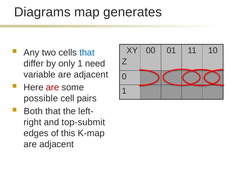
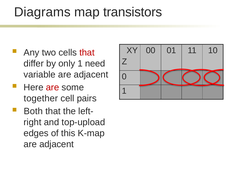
generates: generates -> transistors
that at (87, 52) colour: blue -> red
possible: possible -> together
top-submit: top-submit -> top-upload
